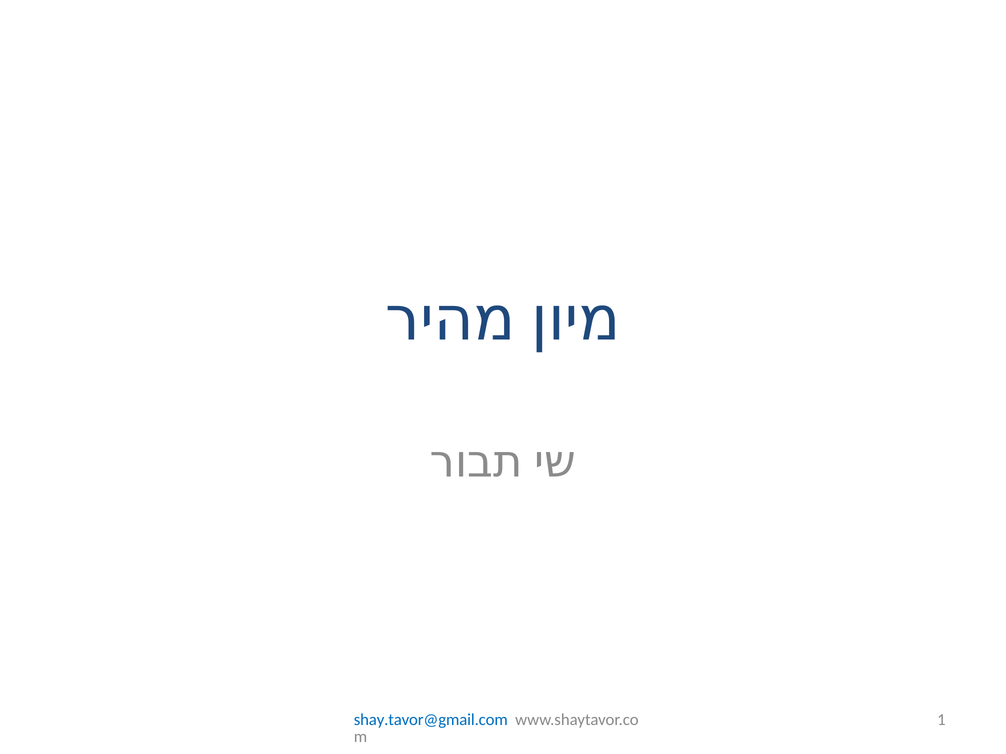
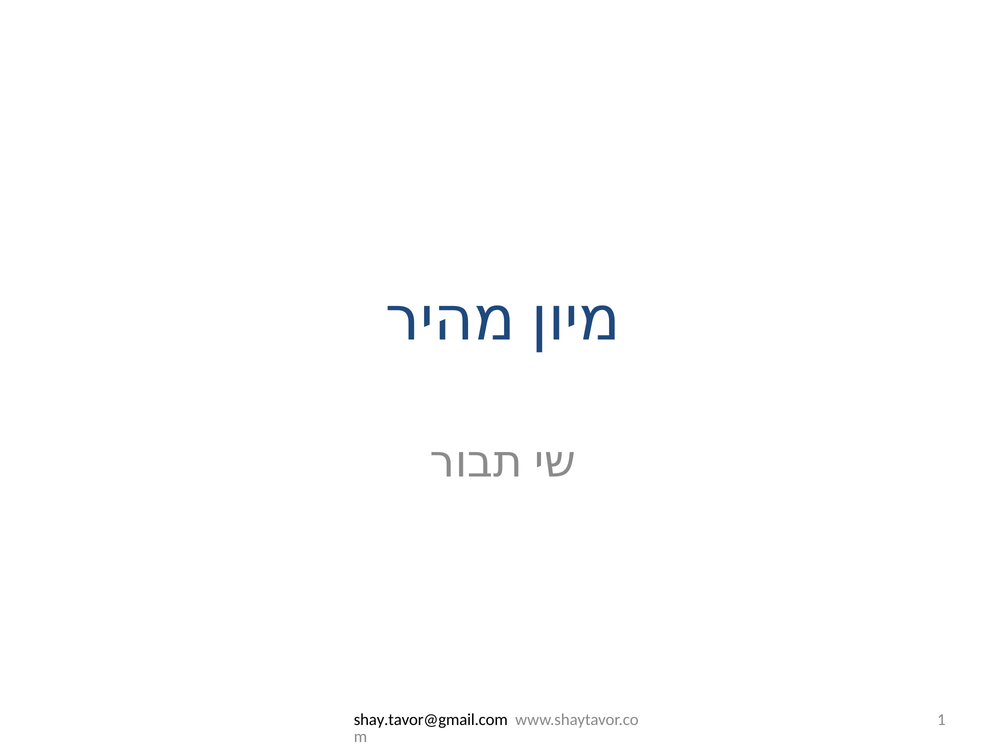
shay.tavor@gmail.com colour: blue -> black
